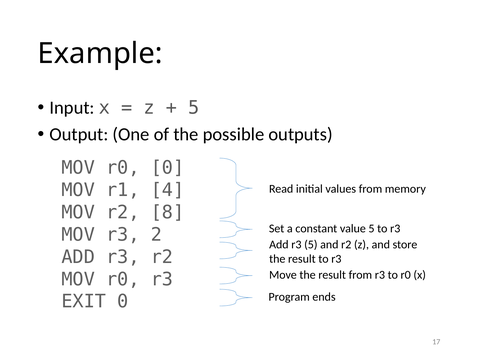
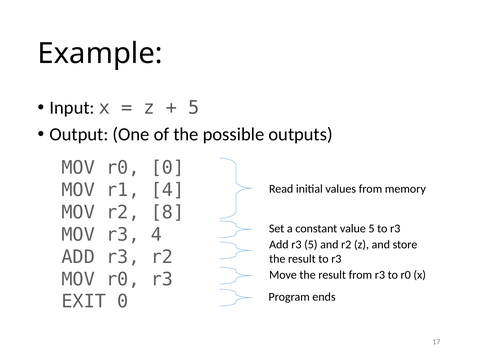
r3 2: 2 -> 4
